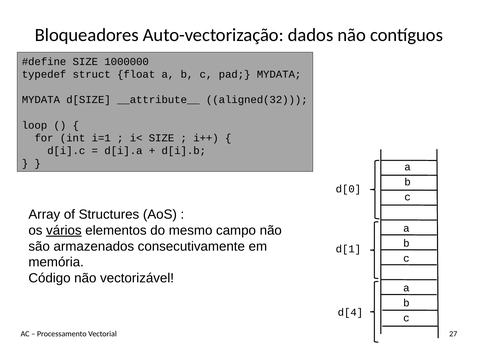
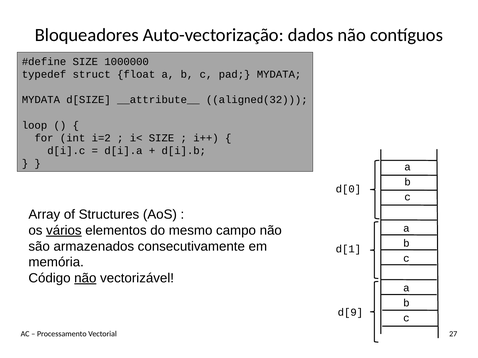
i=1: i=1 -> i=2
não at (85, 279) underline: none -> present
d[4: d[4 -> d[9
